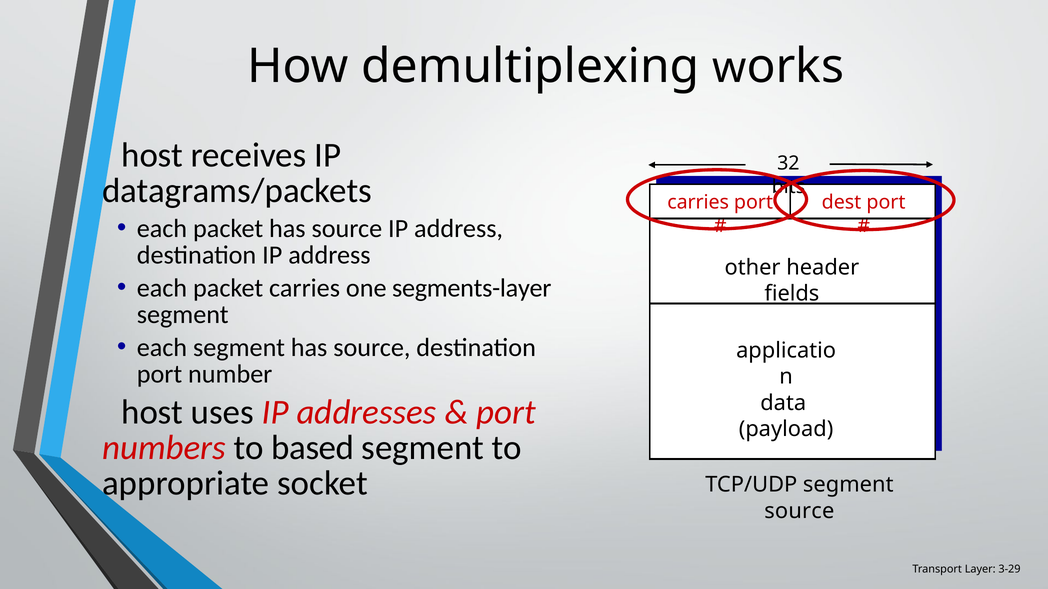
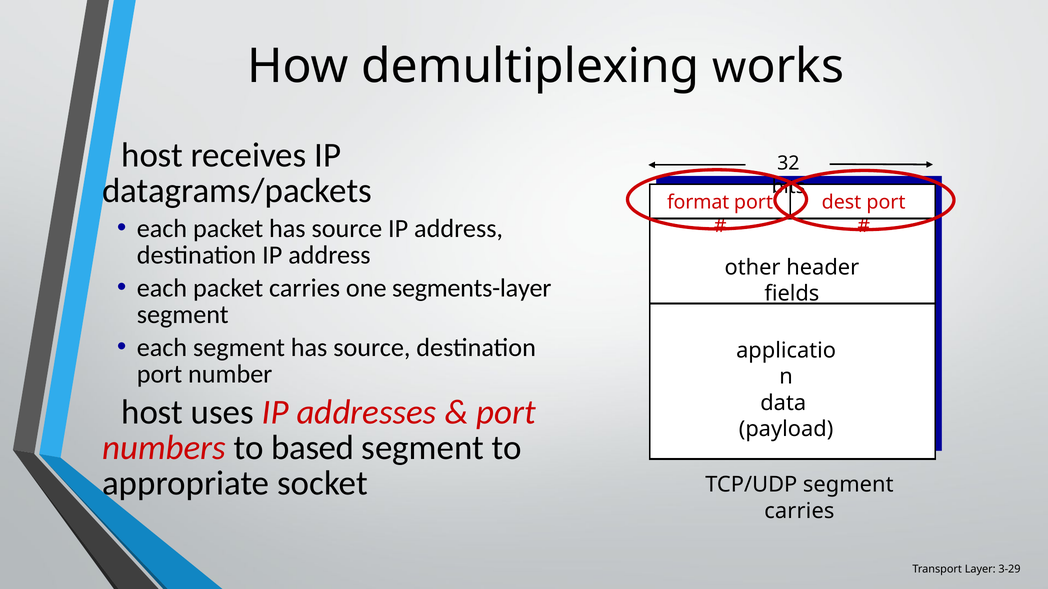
carries at (698, 202): carries -> format
source at (799, 511): source -> carries
